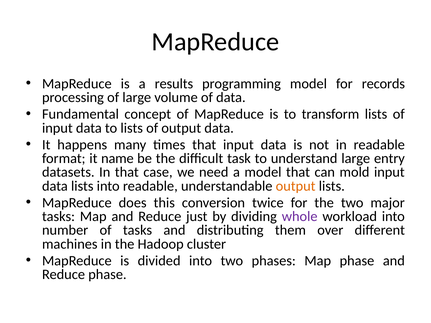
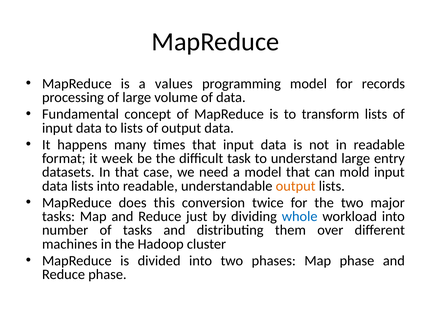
results: results -> values
name: name -> week
whole colour: purple -> blue
